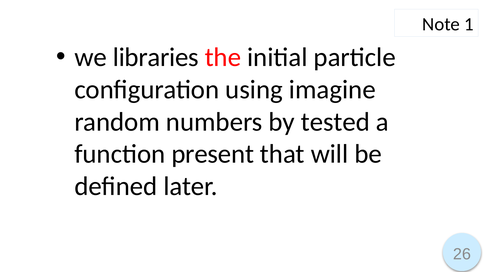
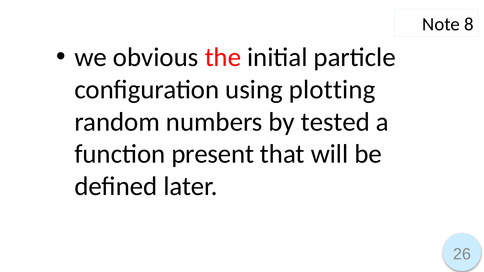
1: 1 -> 8
libraries: libraries -> obvious
imagine: imagine -> plotting
